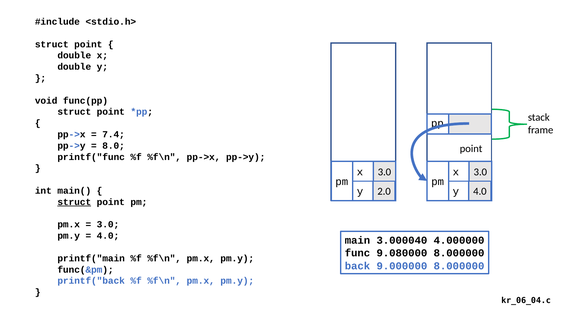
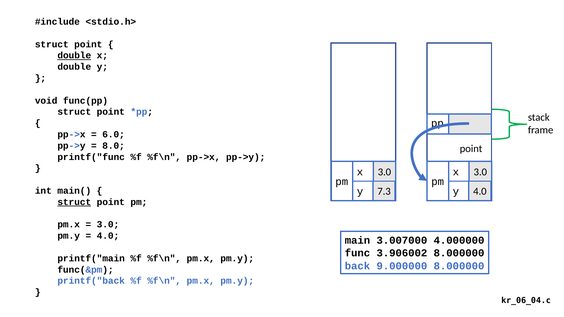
double at (74, 56) underline: none -> present
7.4: 7.4 -> 6.0
2.0: 2.0 -> 7.3
3.000040: 3.000040 -> 3.007000
9.080000: 9.080000 -> 3.906002
